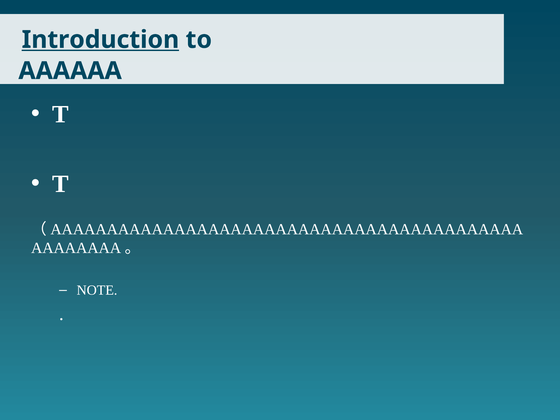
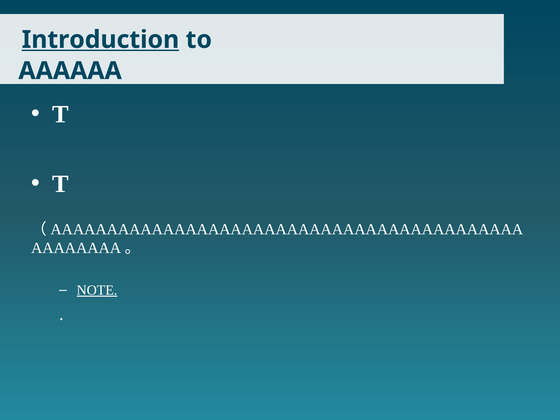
NOTE underline: none -> present
